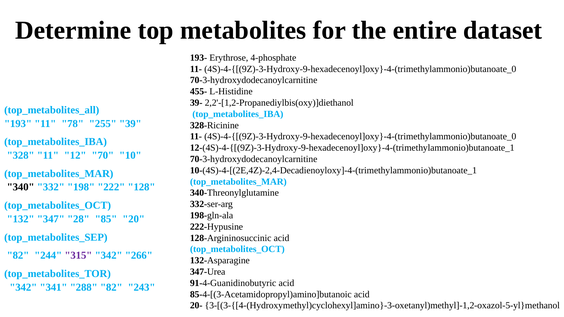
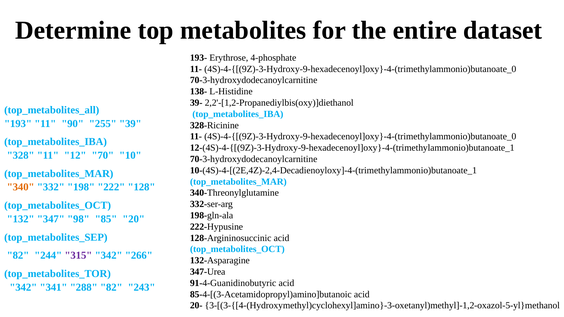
455-: 455- -> 138-
78: 78 -> 90
340 colour: black -> orange
28: 28 -> 98
